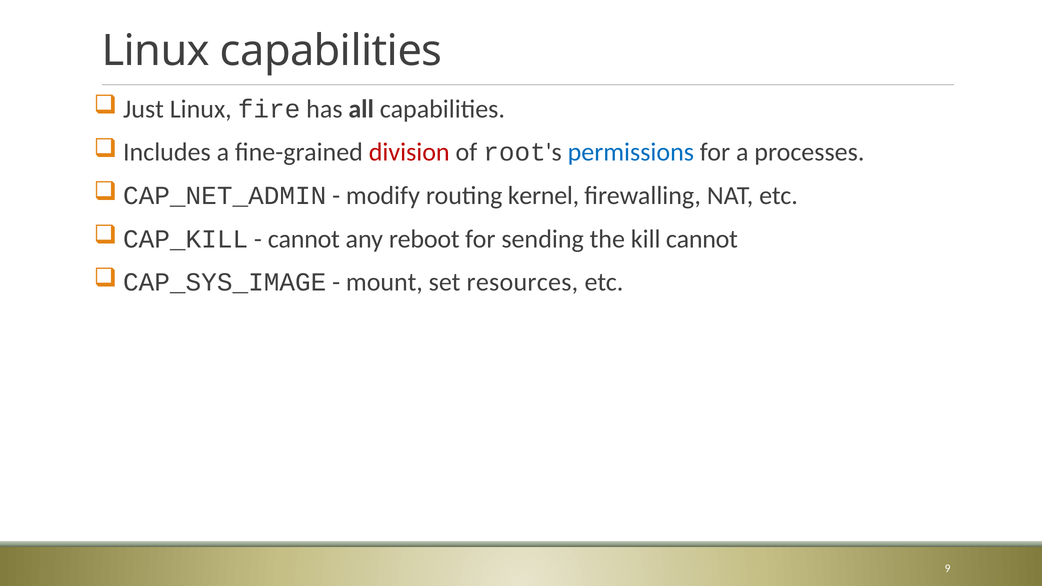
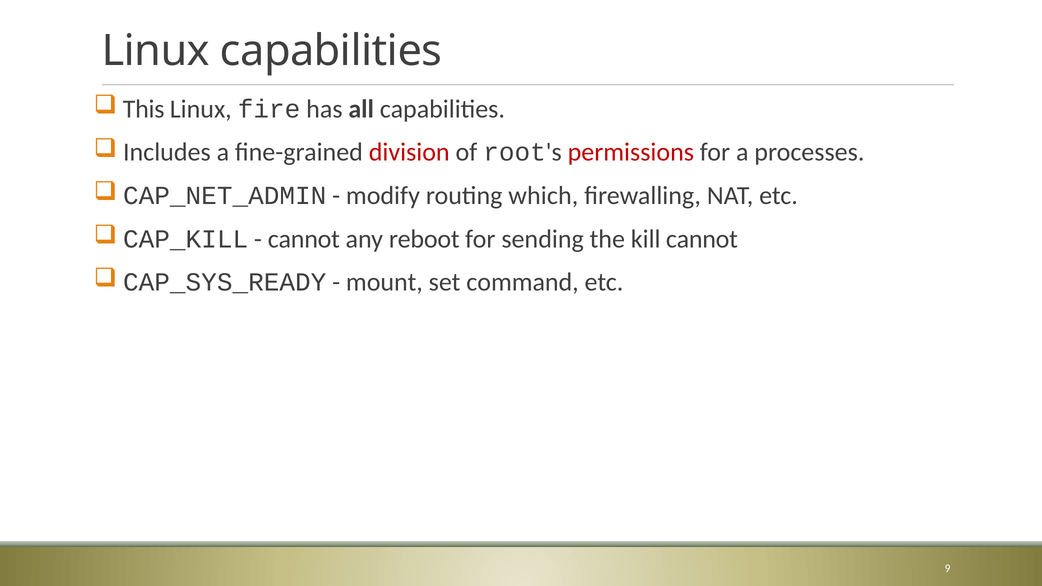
Just: Just -> This
permissions colour: blue -> red
kernel: kernel -> which
CAP_SYS_IMAGE: CAP_SYS_IMAGE -> CAP_SYS_READY
resources: resources -> command
